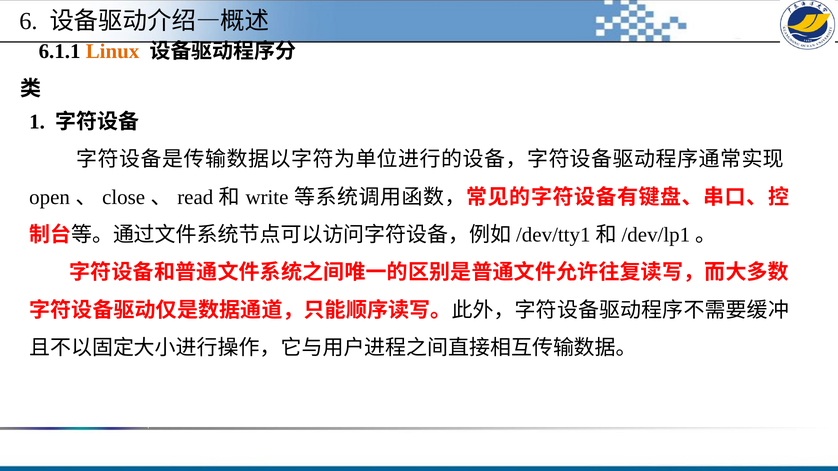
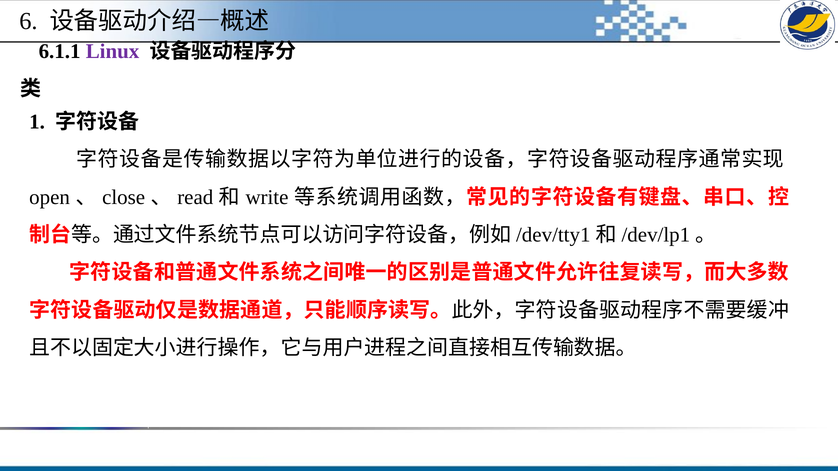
Linux colour: orange -> purple
